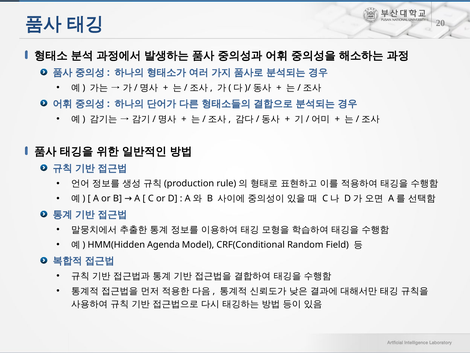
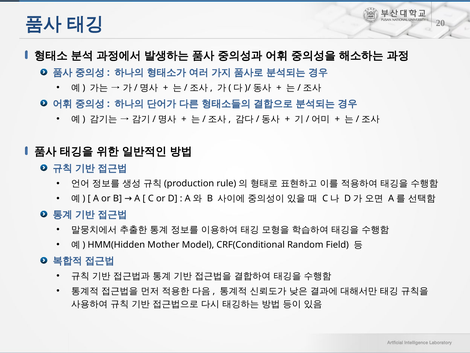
Agenda: Agenda -> Mother
